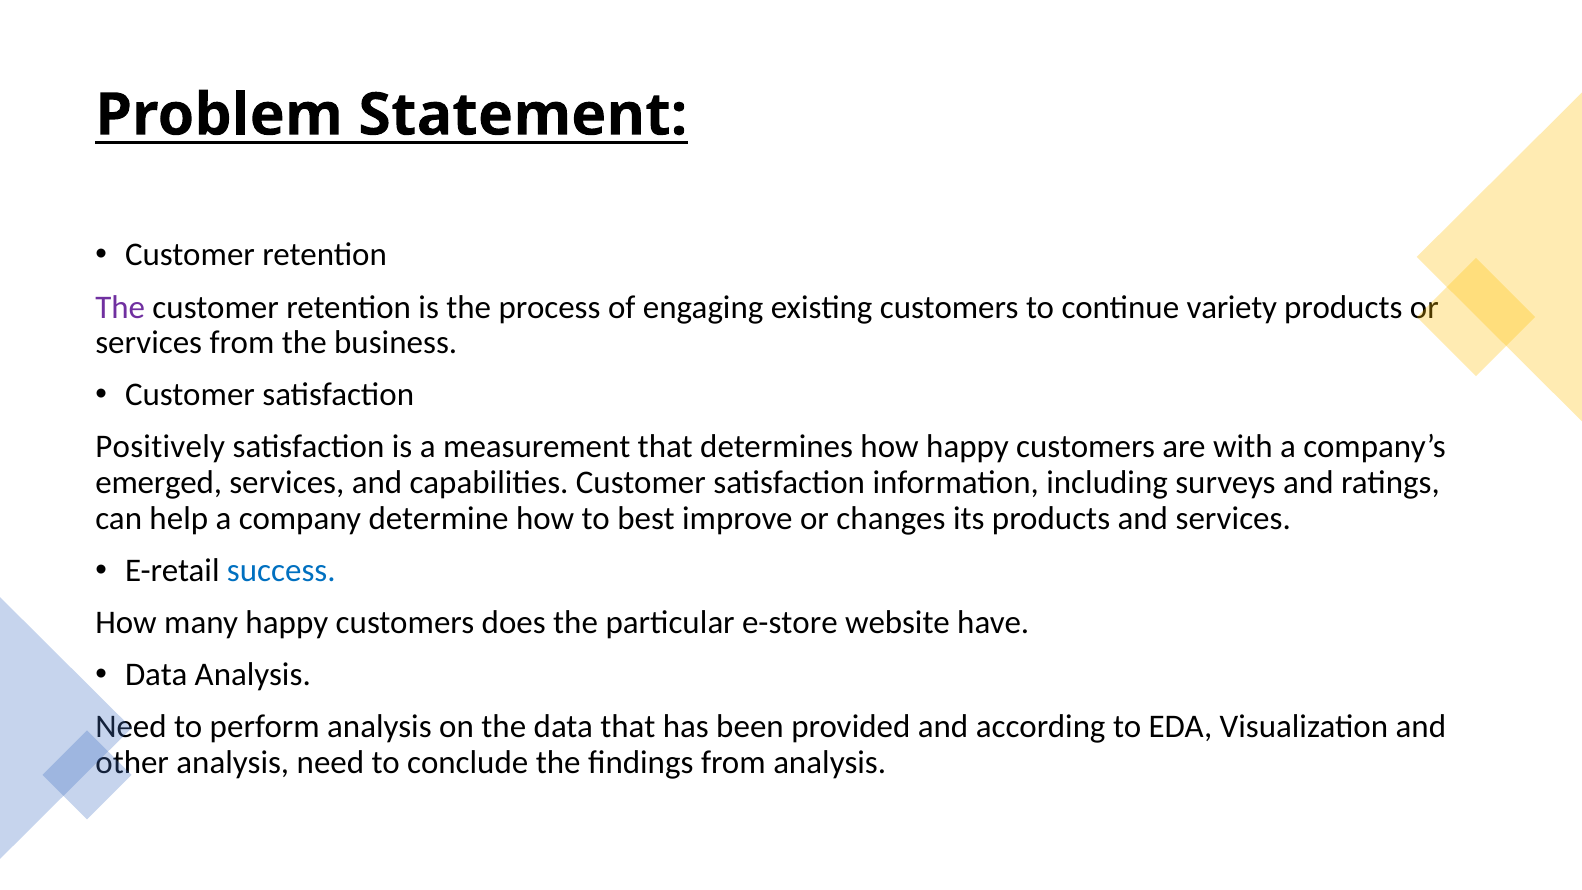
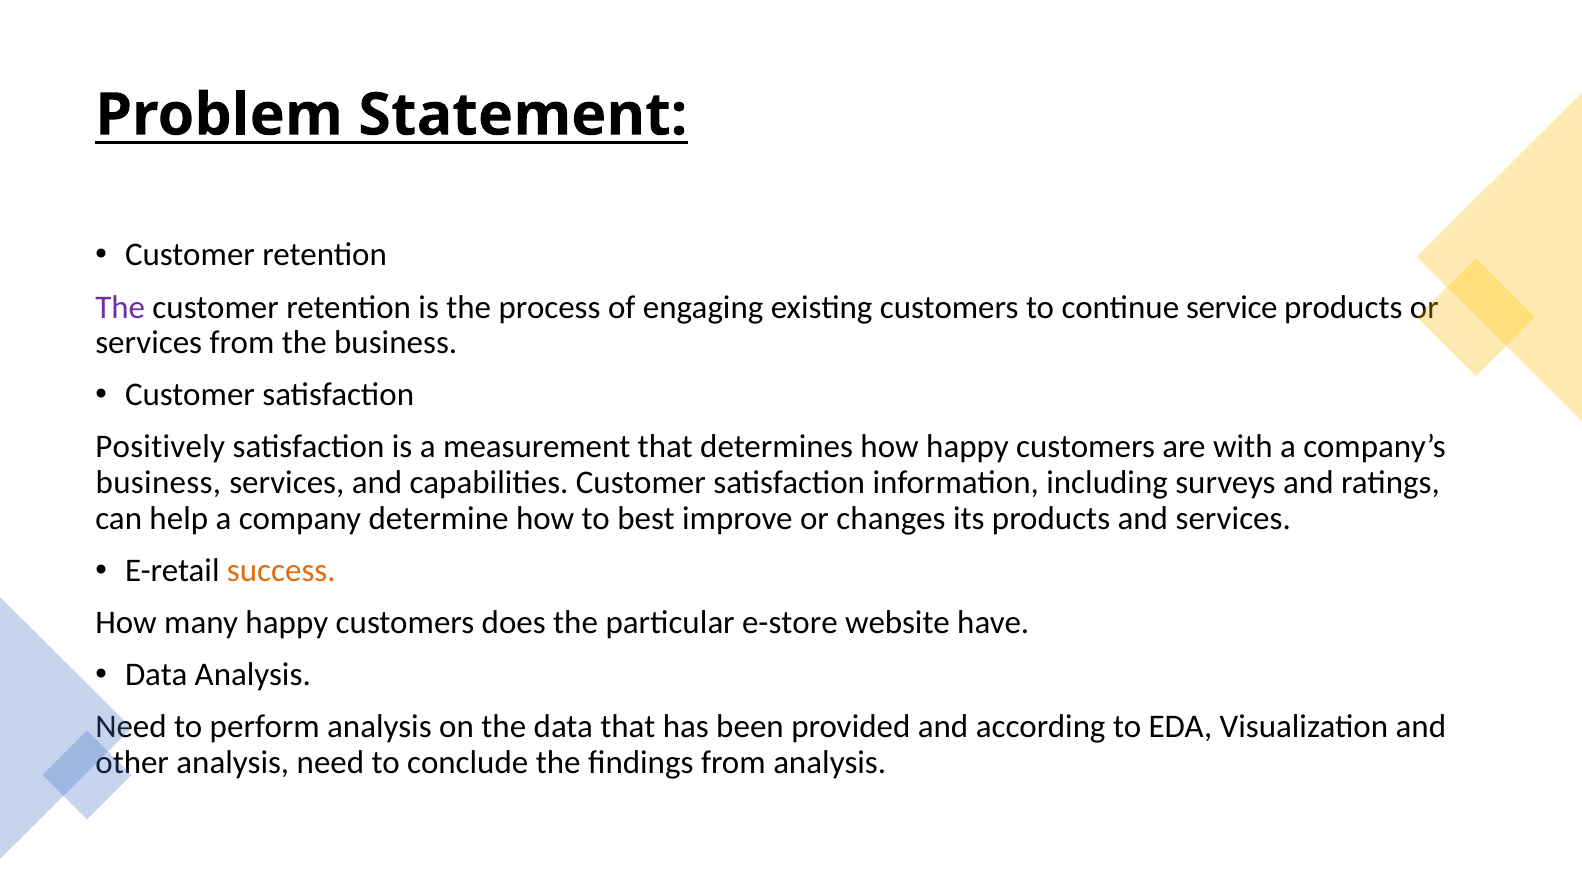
variety: variety -> service
emerged at (159, 483): emerged -> business
success colour: blue -> orange
